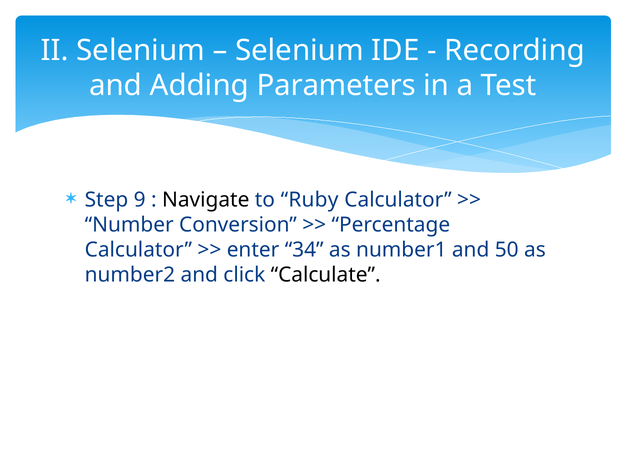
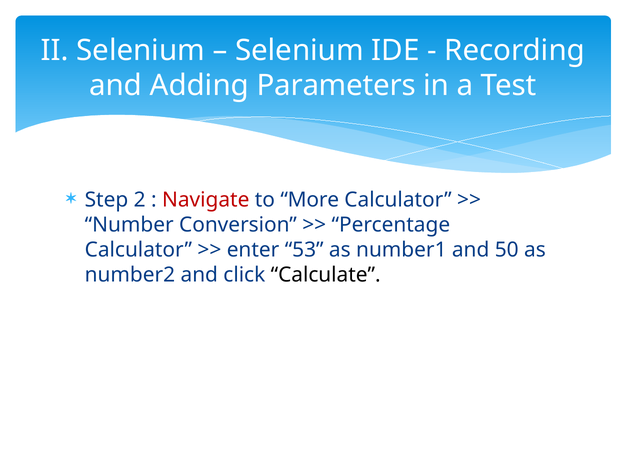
9: 9 -> 2
Navigate colour: black -> red
Ruby: Ruby -> More
34: 34 -> 53
